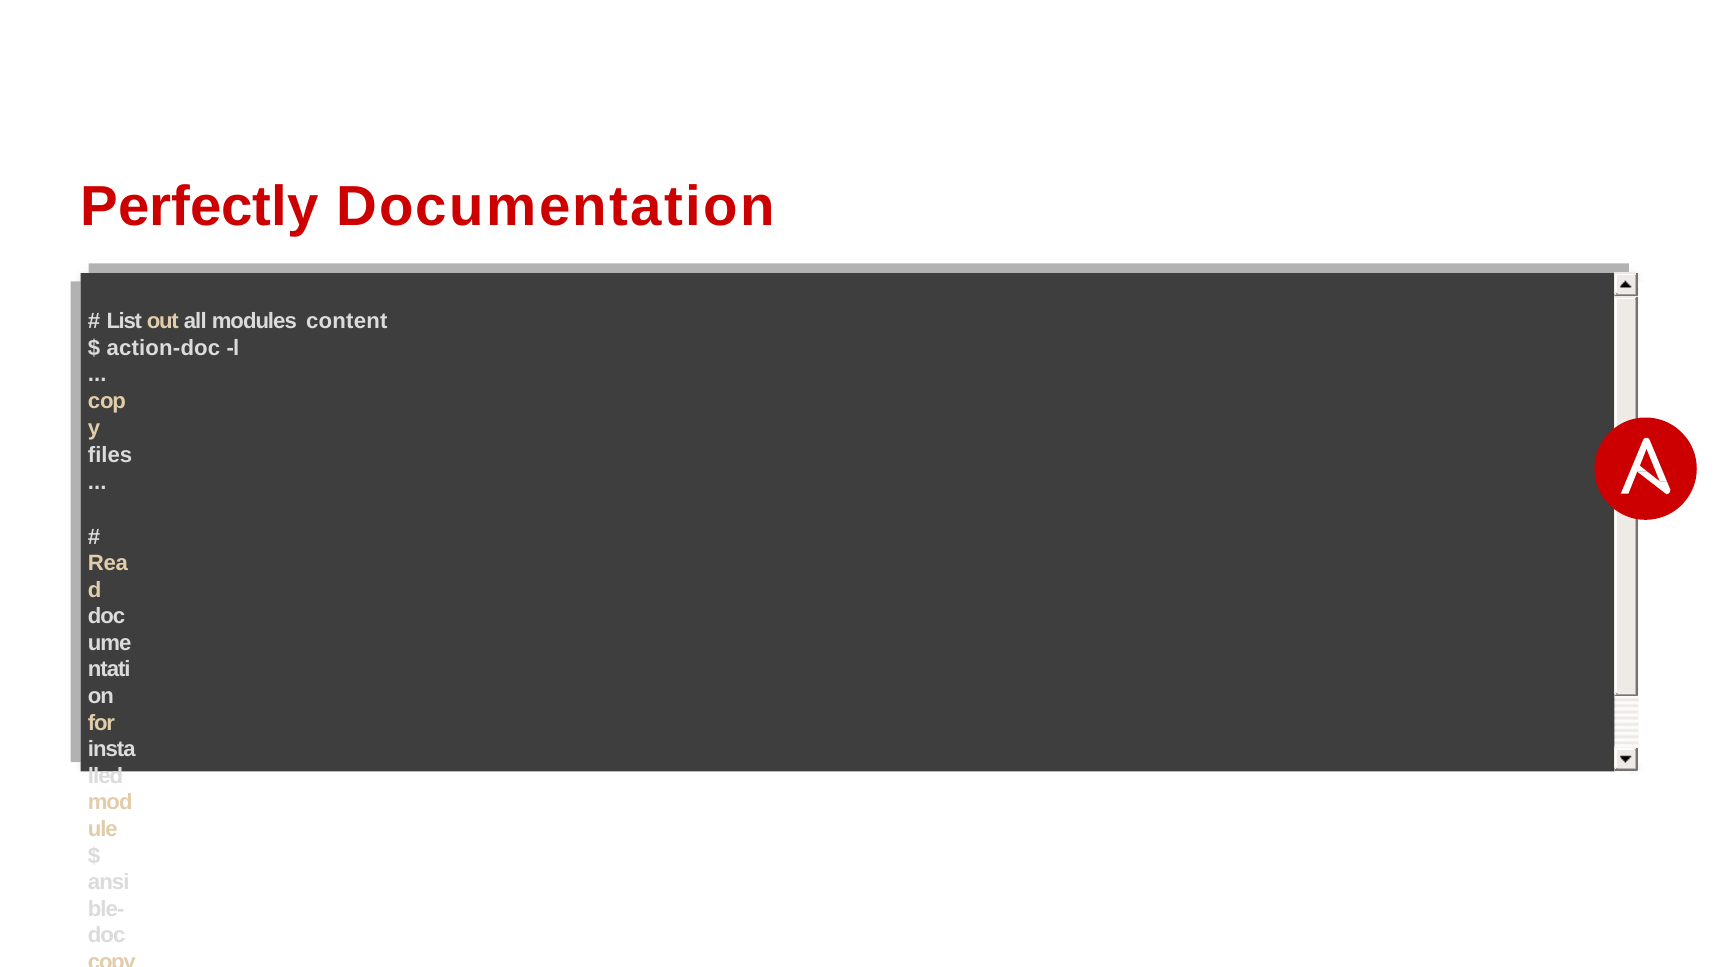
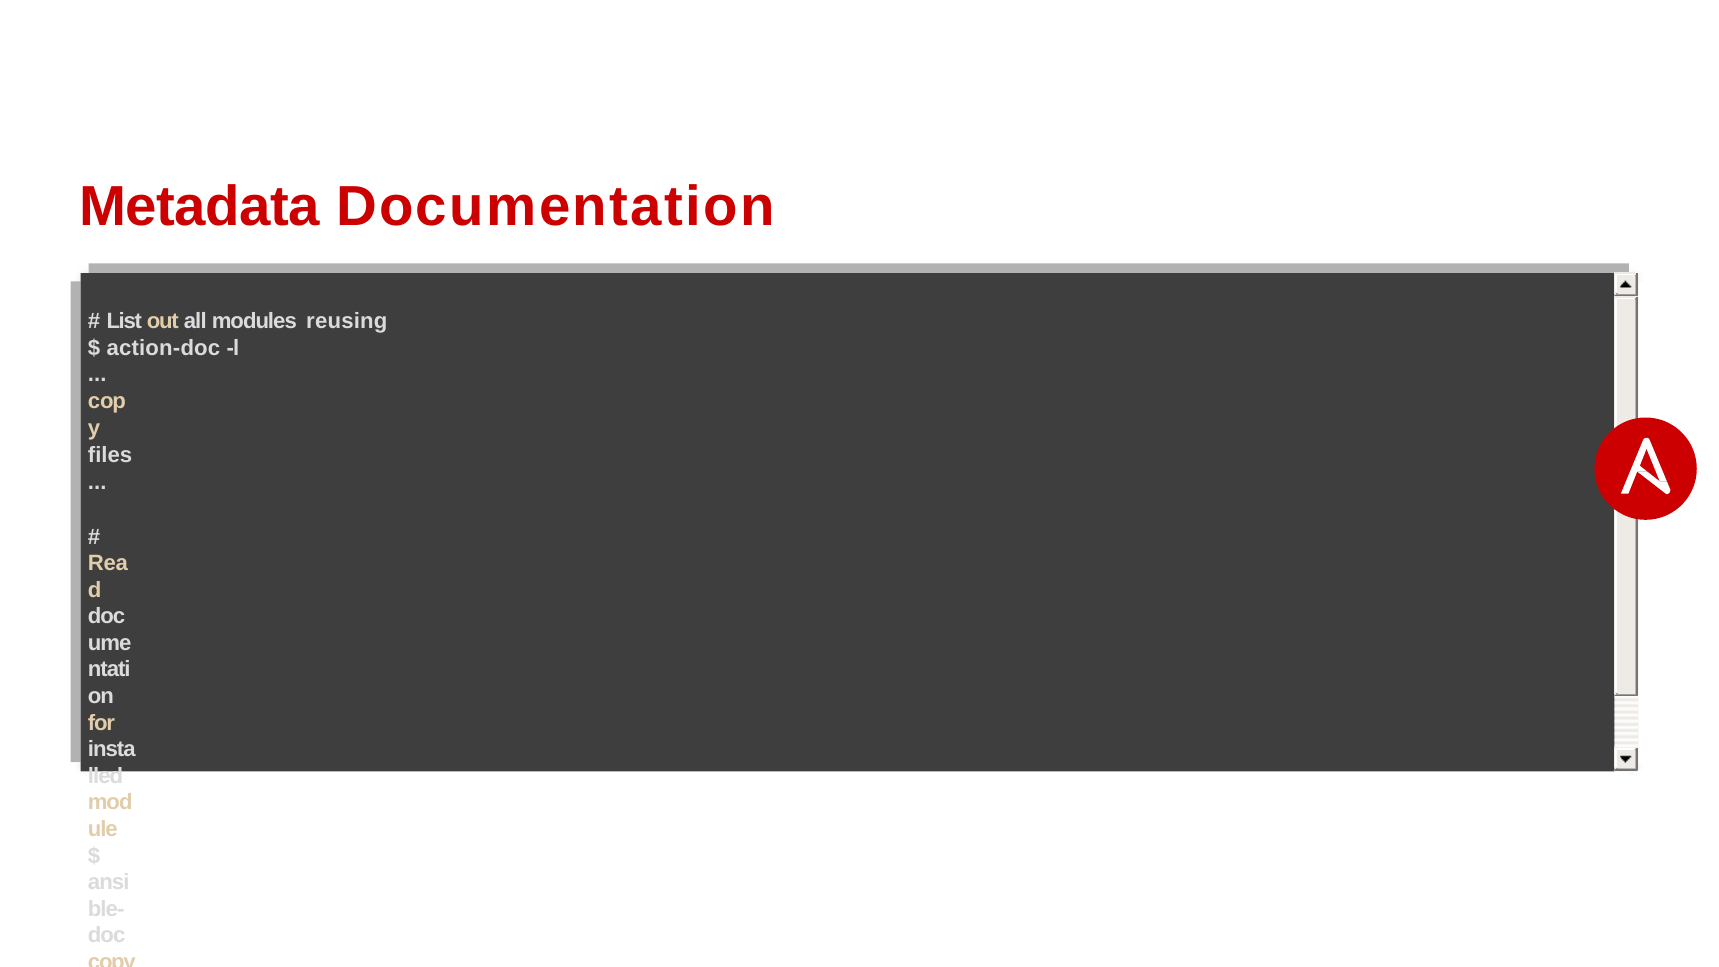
Perfectly: Perfectly -> Metadata
content: content -> reusing
